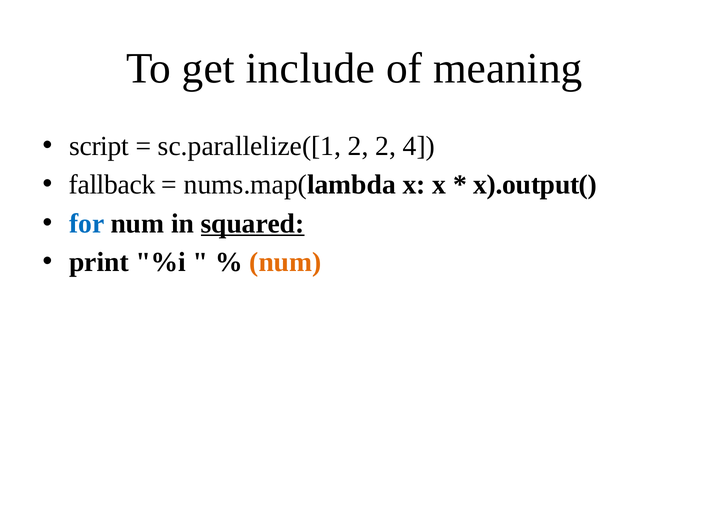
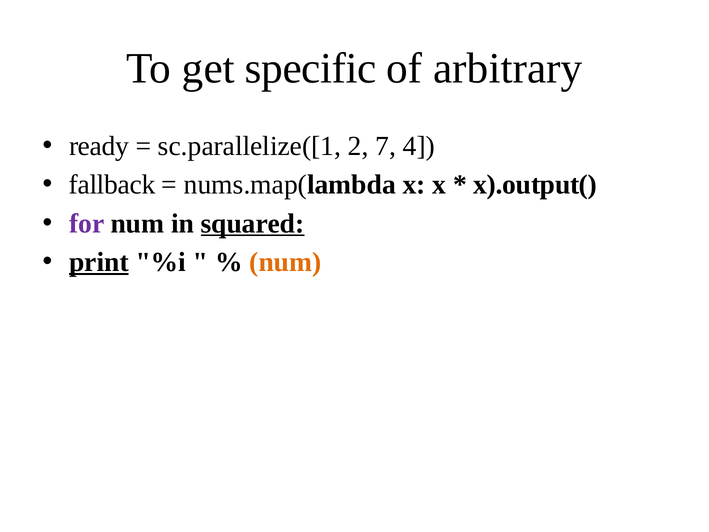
include: include -> specific
meaning: meaning -> arbitrary
script: script -> ready
2 2: 2 -> 7
for colour: blue -> purple
print underline: none -> present
